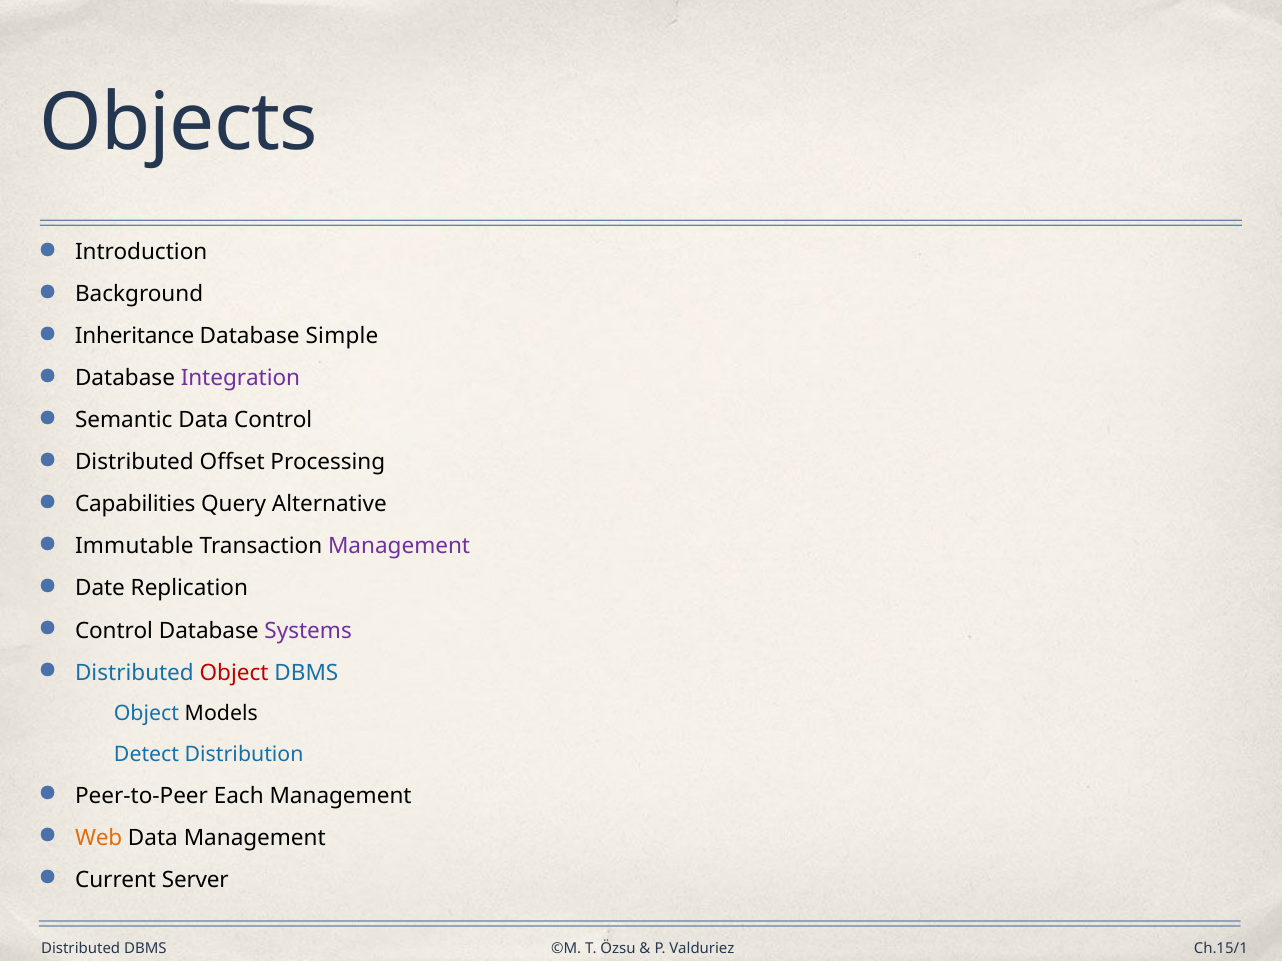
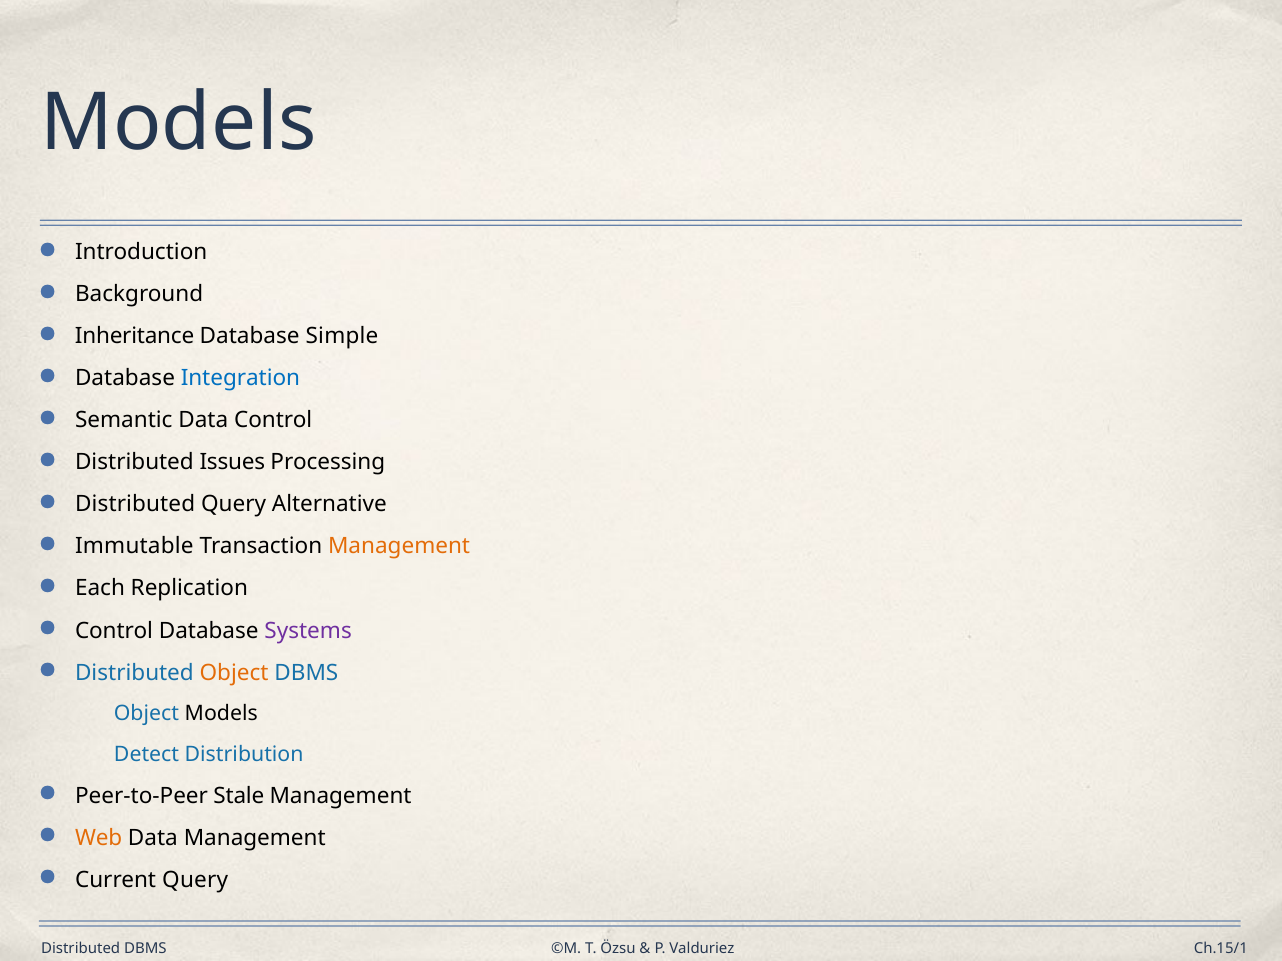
Objects at (179, 123): Objects -> Models
Integration colour: purple -> blue
Offset: Offset -> Issues
Capabilities at (135, 505): Capabilities -> Distributed
Management at (399, 547) colour: purple -> orange
Date: Date -> Each
Object at (234, 673) colour: red -> orange
Each: Each -> Stale
Current Server: Server -> Query
